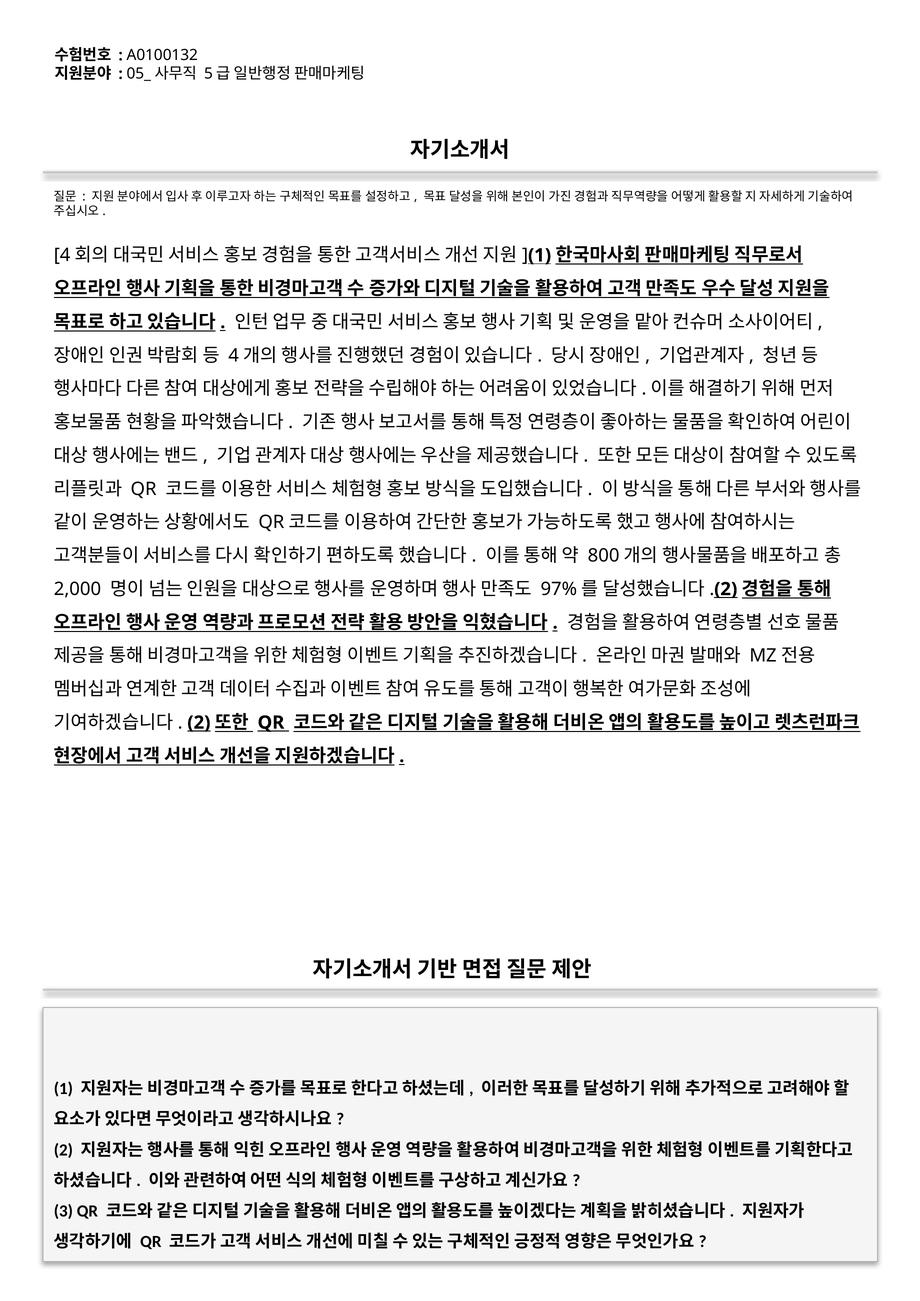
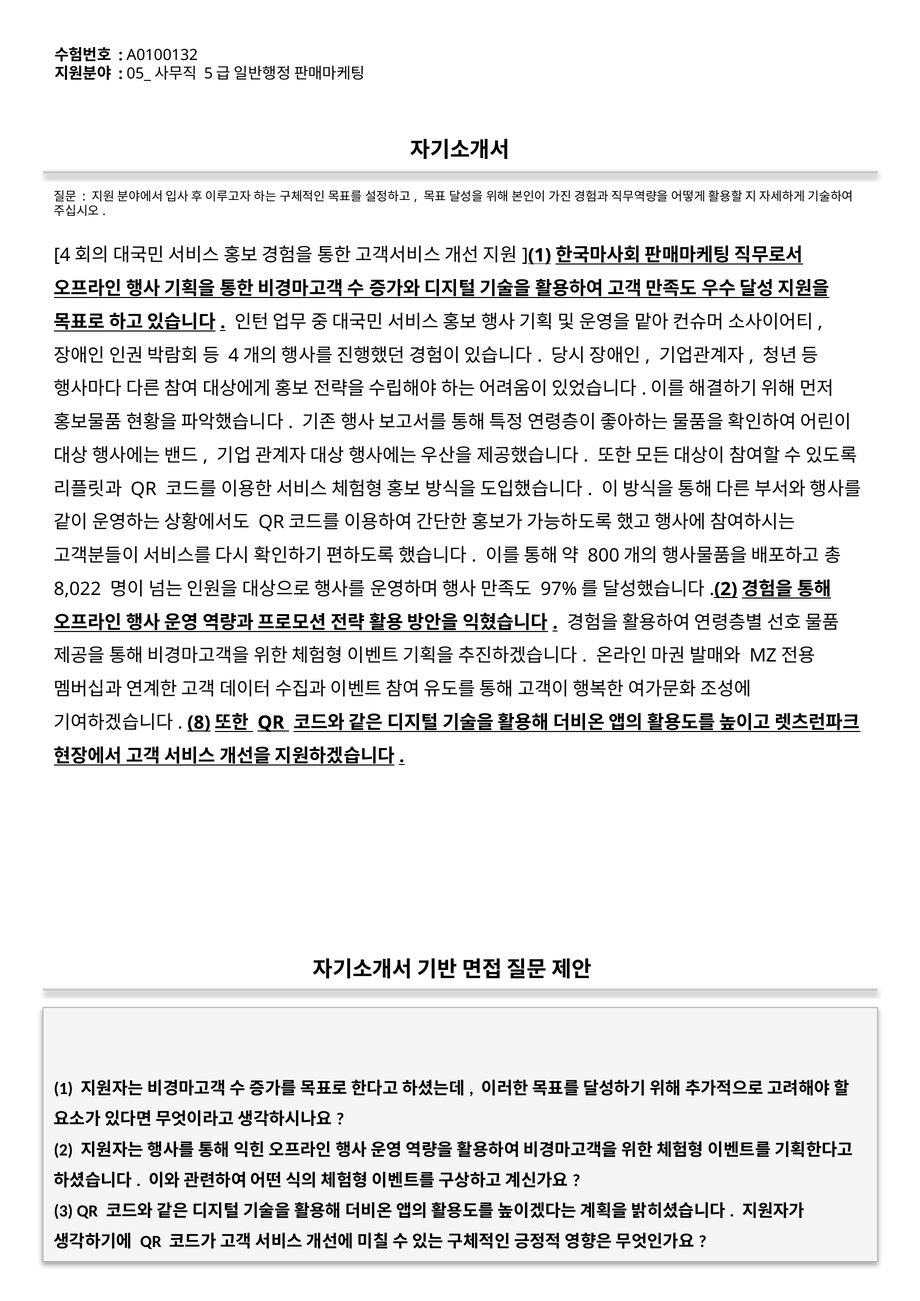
2,000: 2,000 -> 8,022
2 at (199, 723): 2 -> 8
